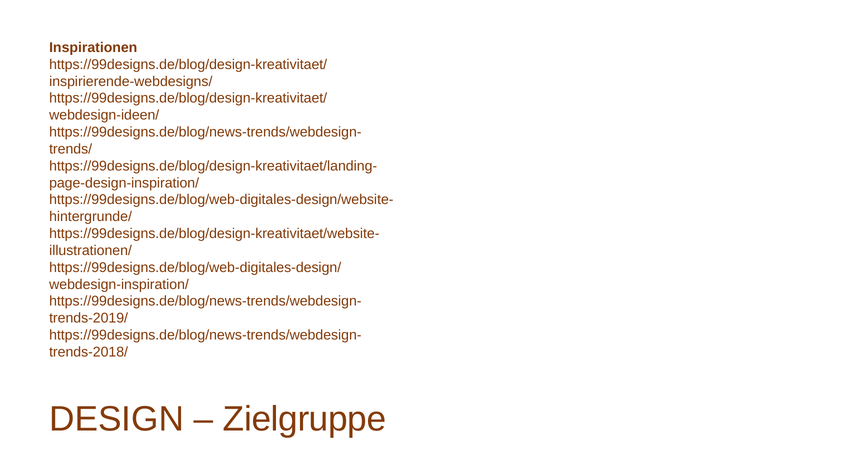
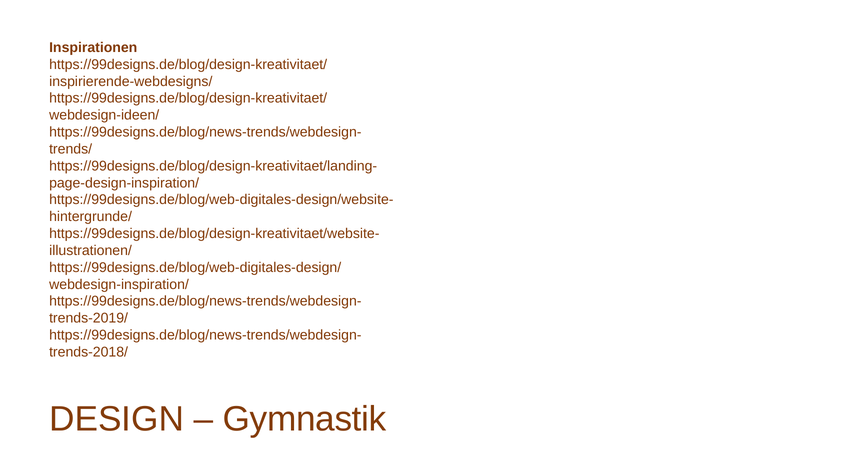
Zielgruppe: Zielgruppe -> Gymnastik
